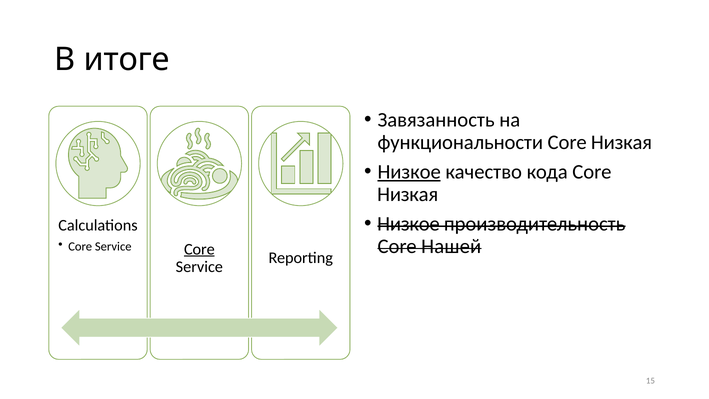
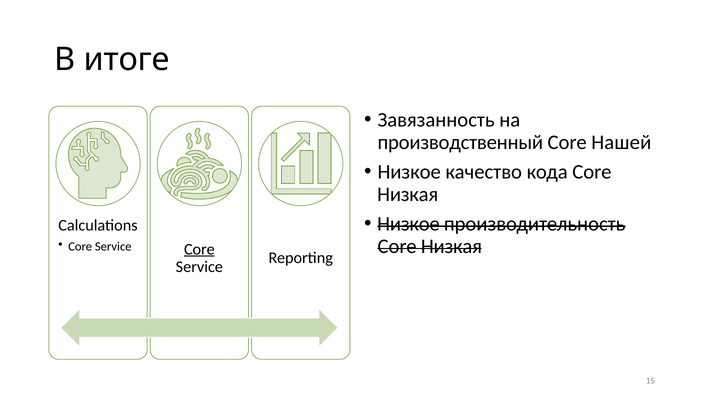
функциональности: функциональности -> производственный
Низкая at (622, 142): Низкая -> Нашей
Низкое at (409, 172) underline: present -> none
Нашей at (451, 246): Нашей -> Низкая
